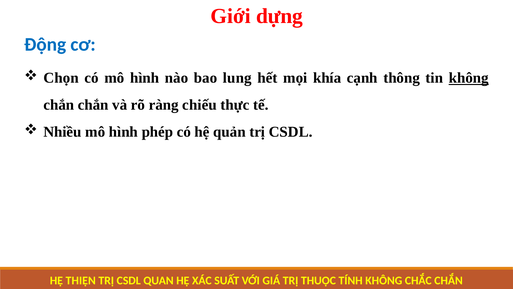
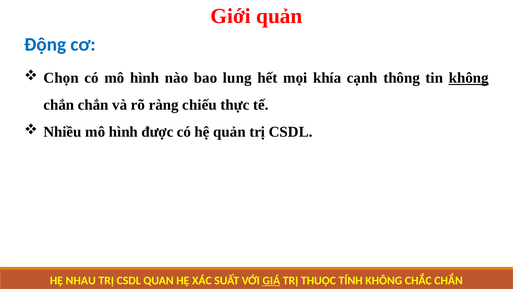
Giới dựng: dựng -> quản
phép: phép -> được
THIỆN: THIỆN -> NHAU
GIÁ underline: none -> present
